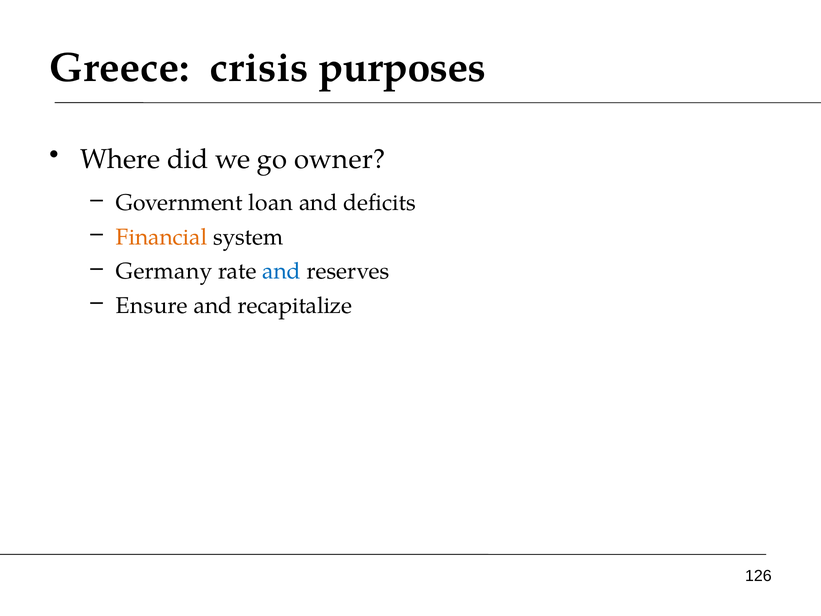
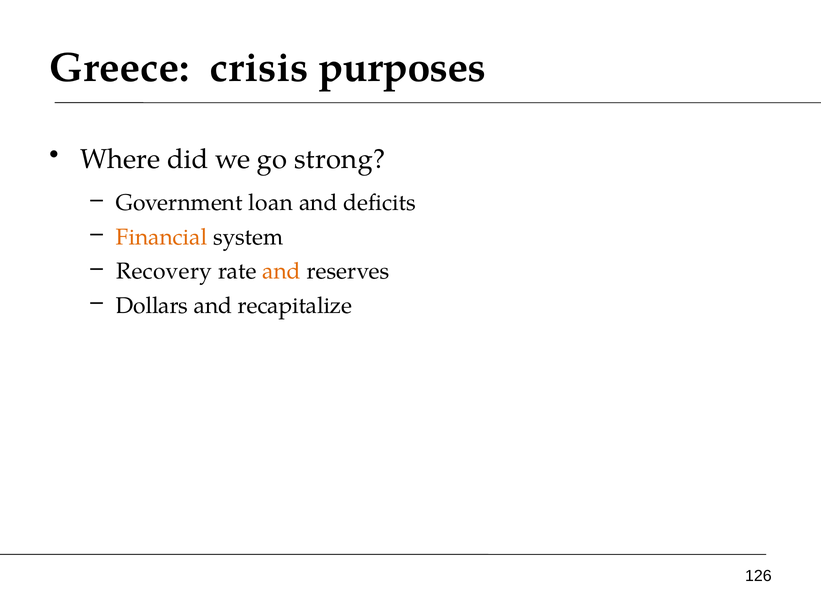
owner: owner -> strong
Germany: Germany -> Recovery
and at (282, 271) colour: blue -> orange
Ensure: Ensure -> Dollars
